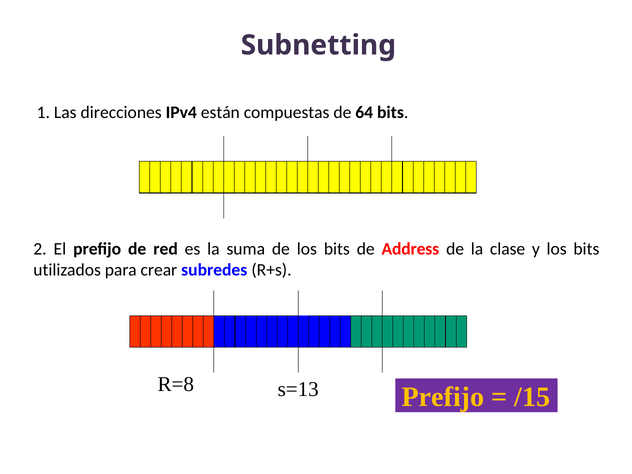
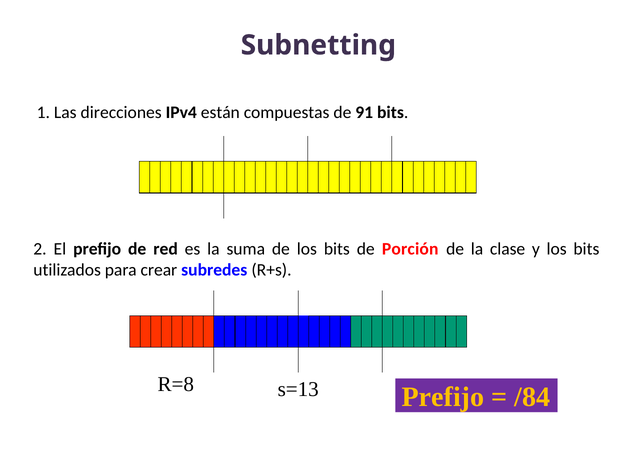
64: 64 -> 91
Address: Address -> Porción
/15: /15 -> /84
